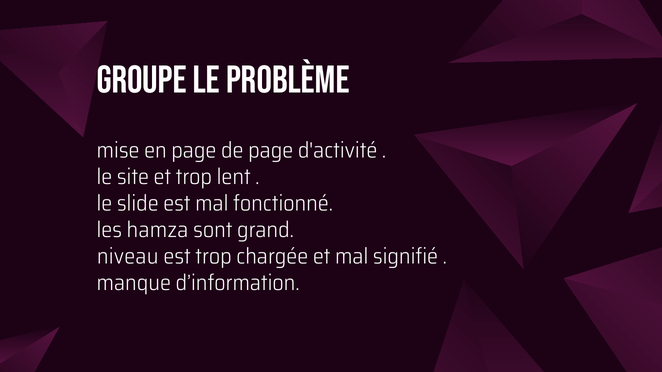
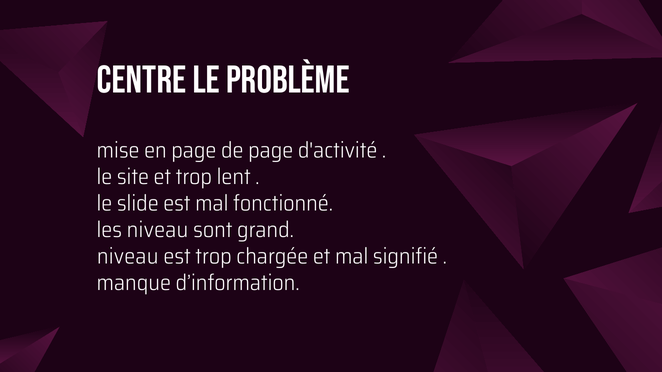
Groupe: Groupe -> Centre
les hamza: hamza -> niveau
